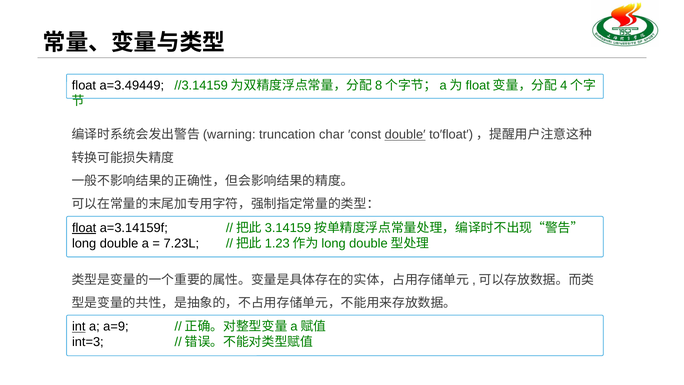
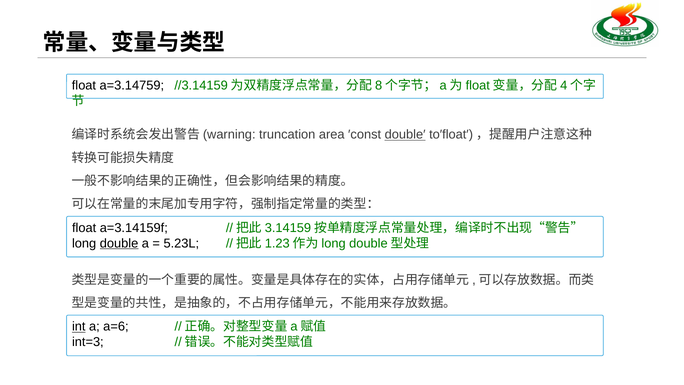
a=3.49449: a=3.49449 -> a=3.14759
char: char -> area
float at (84, 228) underline: present -> none
double underline: none -> present
7.23L: 7.23L -> 5.23L
a=9: a=9 -> a=6
